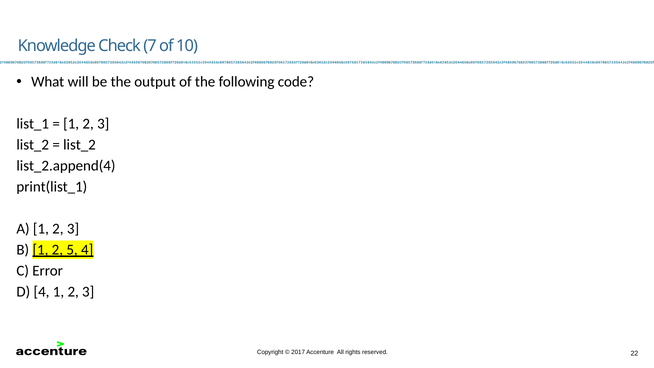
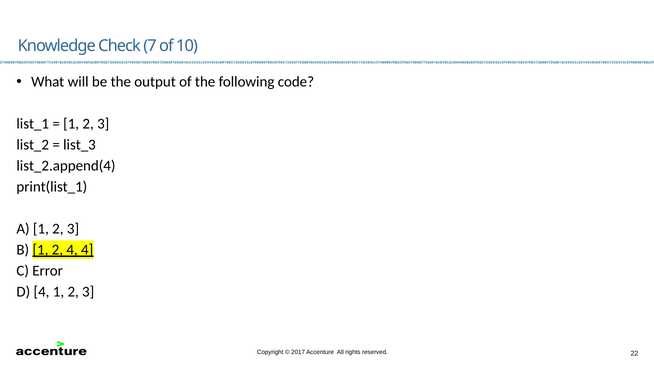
list_2 at (80, 145): list_2 -> list_3
2 5: 5 -> 4
